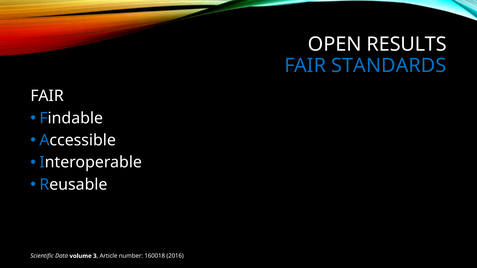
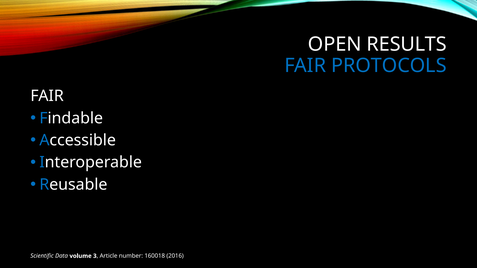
STANDARDS: STANDARDS -> PROTOCOLS
